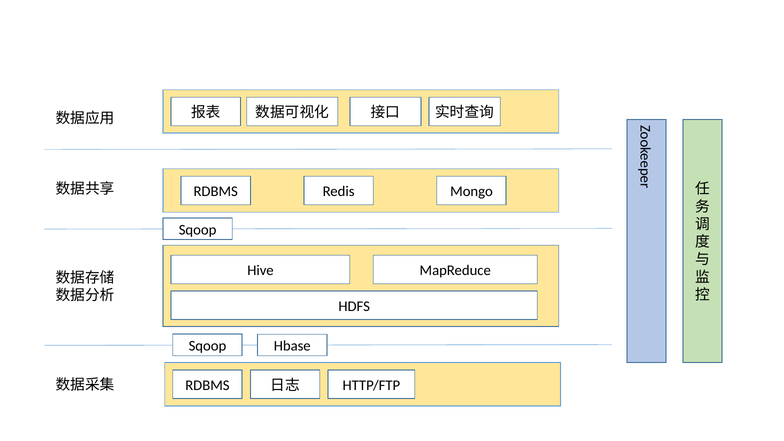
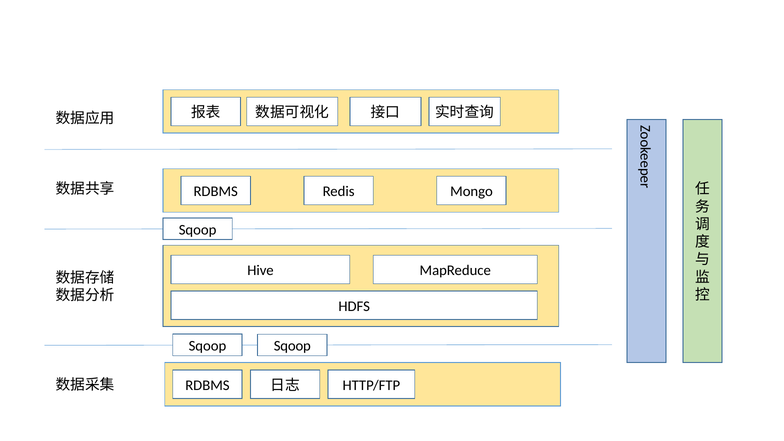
Hbase at (292, 346): Hbase -> Sqoop
